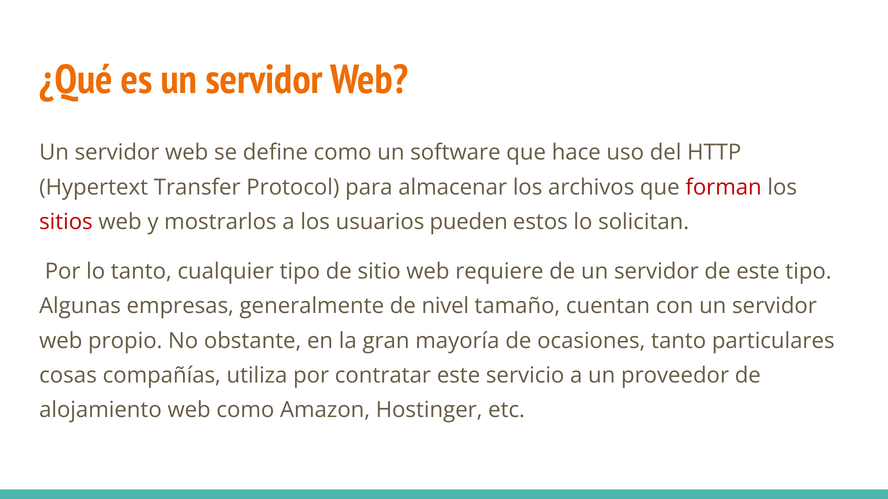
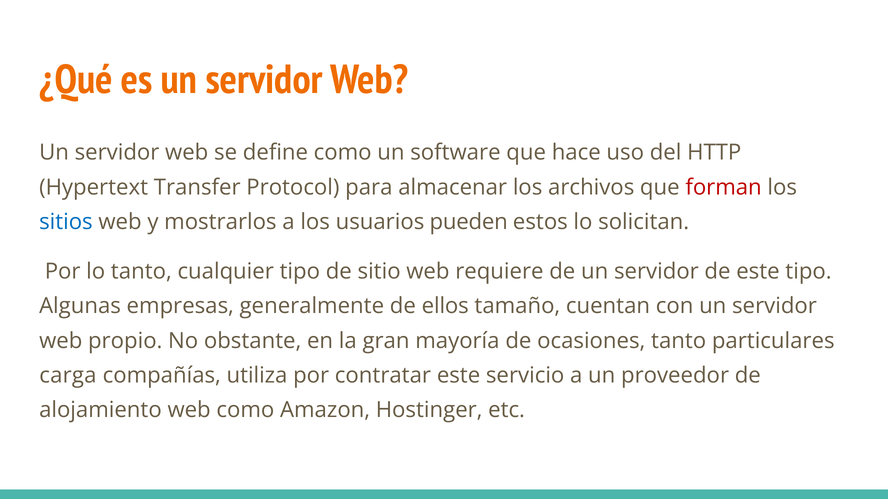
sitios colour: red -> blue
nivel: nivel -> ellos
cosas: cosas -> carga
